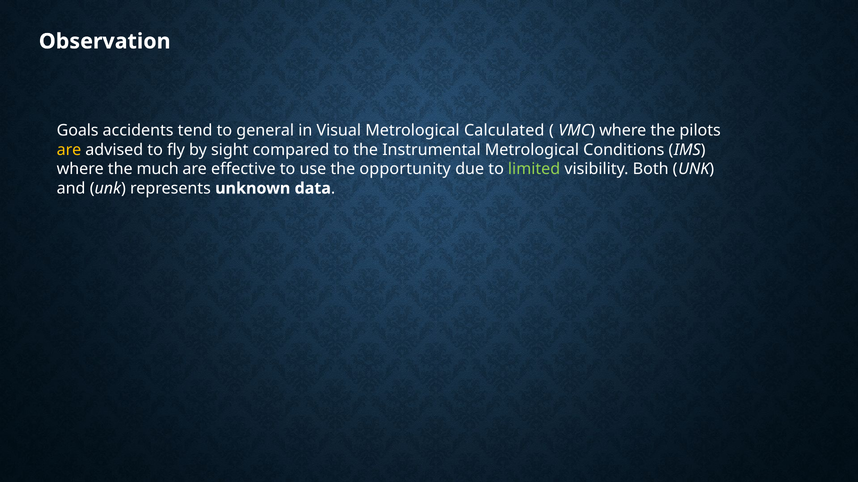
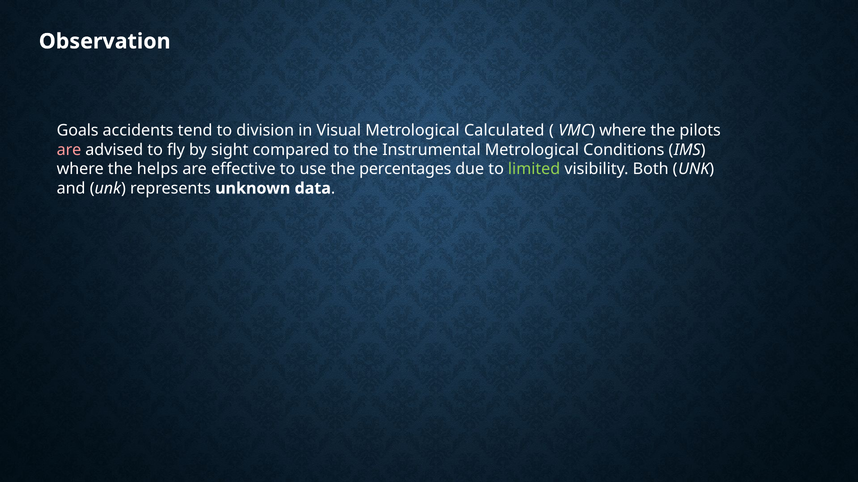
general: general -> division
are at (69, 150) colour: yellow -> pink
much: much -> helps
opportunity: opportunity -> percentages
